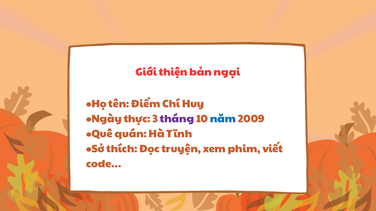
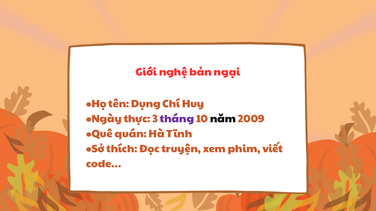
thiện: thiện -> nghệ
Điểm: Điểm -> Dụng
năm colour: blue -> black
